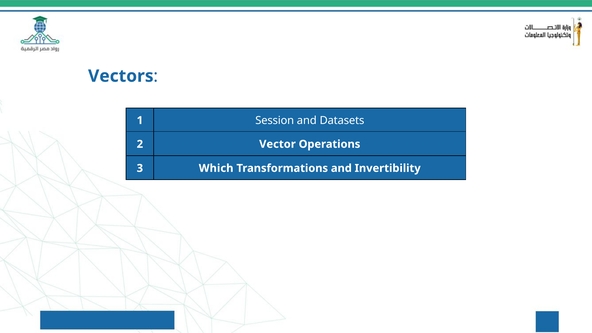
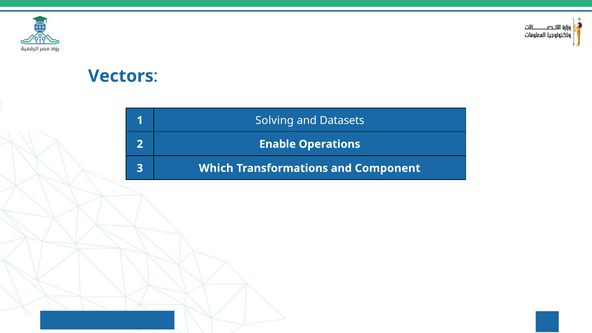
Session: Session -> Solving
Vector: Vector -> Enable
Invertibility: Invertibility -> Component
